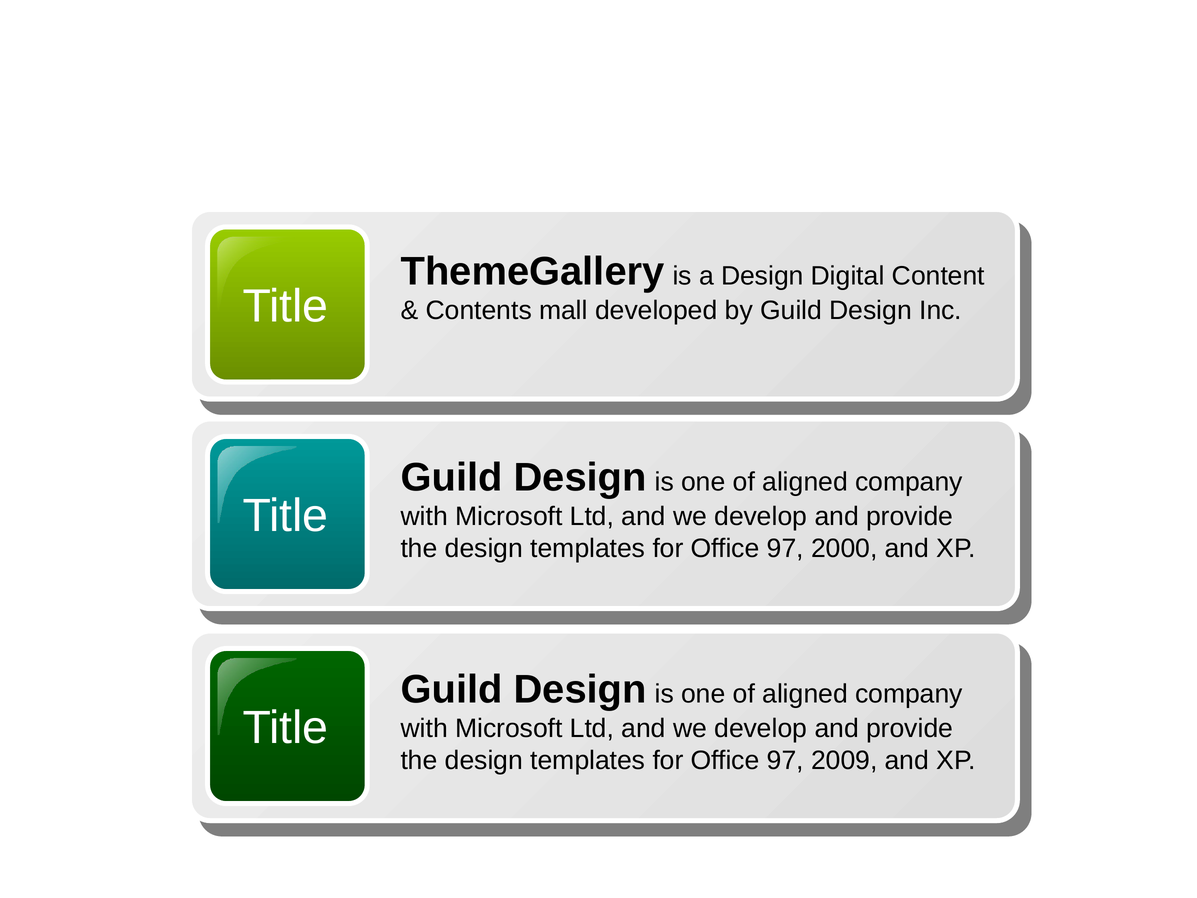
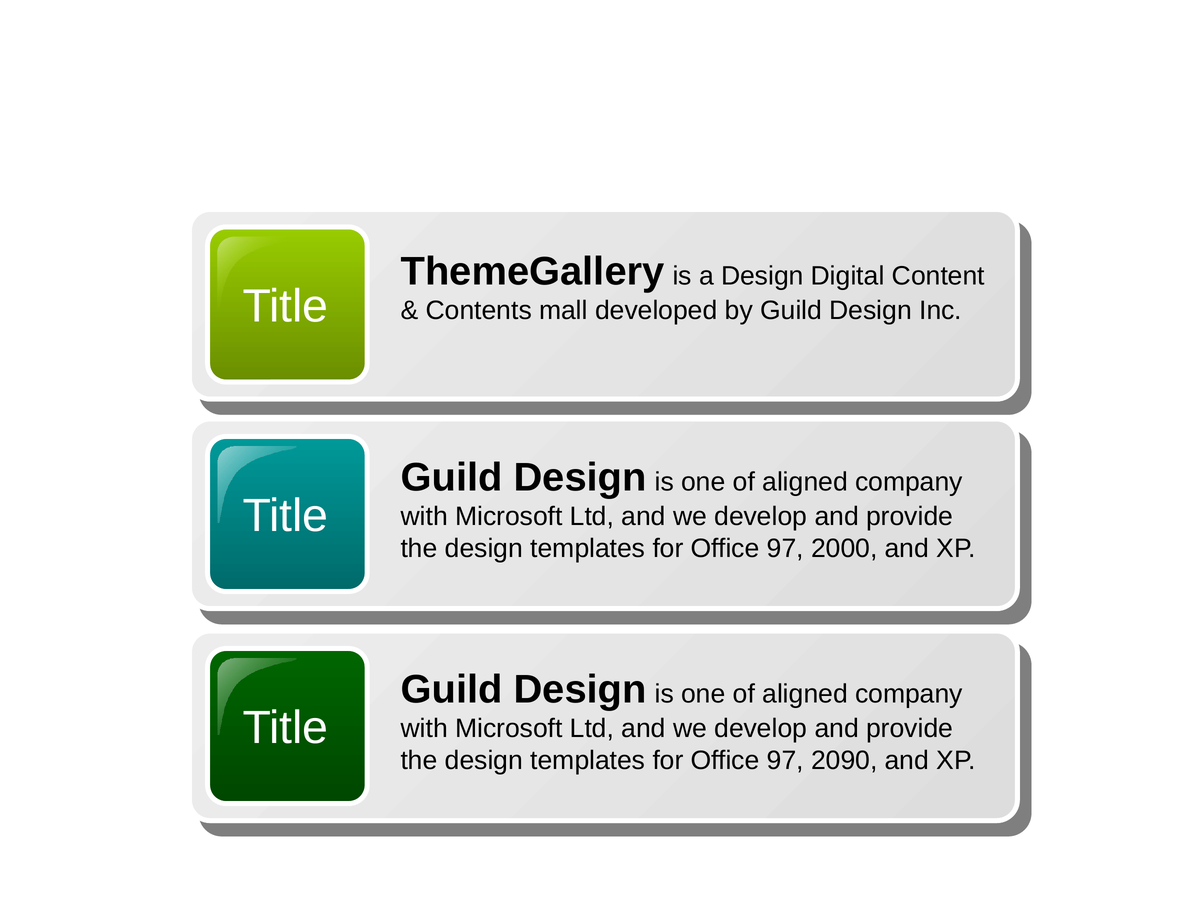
2009: 2009 -> 2090
